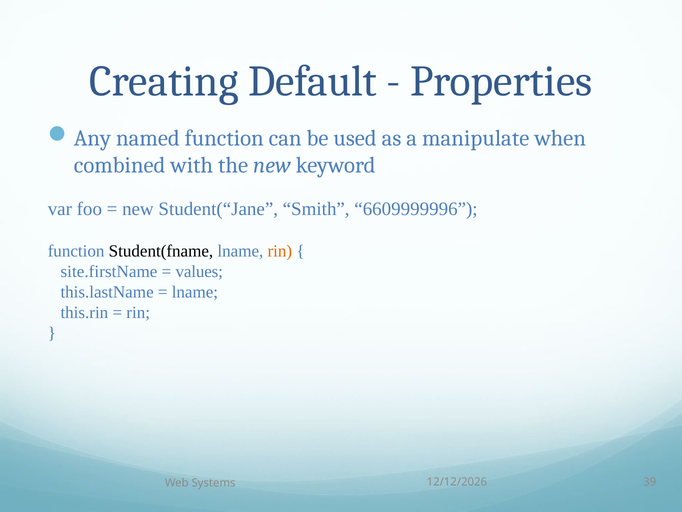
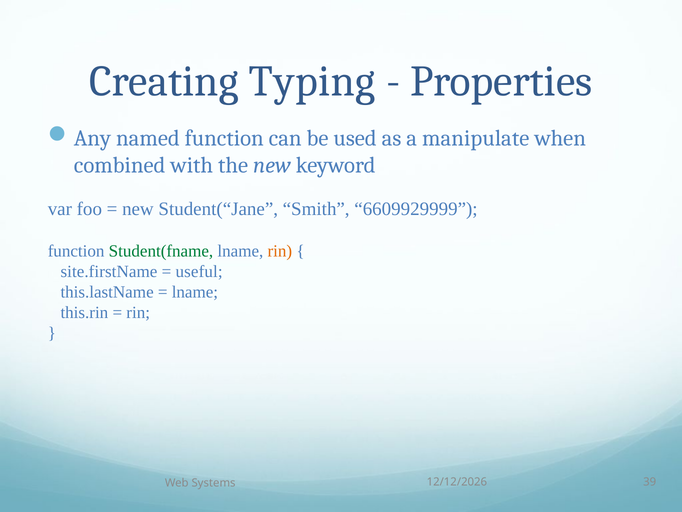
Default: Default -> Typing
6609999996: 6609999996 -> 6609929999
Student(fname colour: black -> green
values: values -> useful
